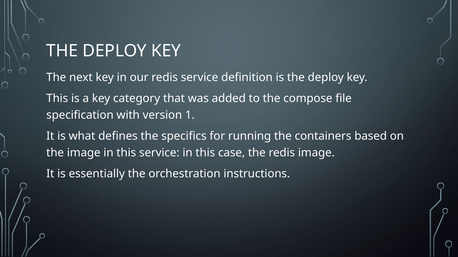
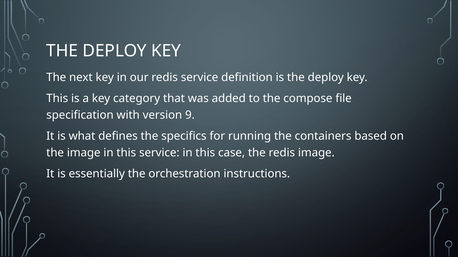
1: 1 -> 9
